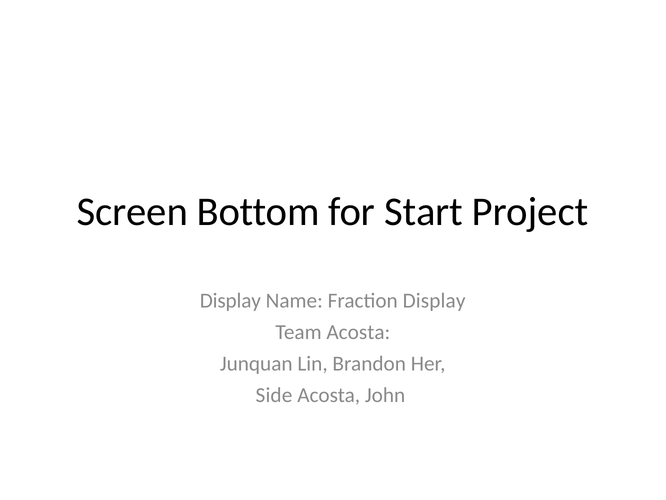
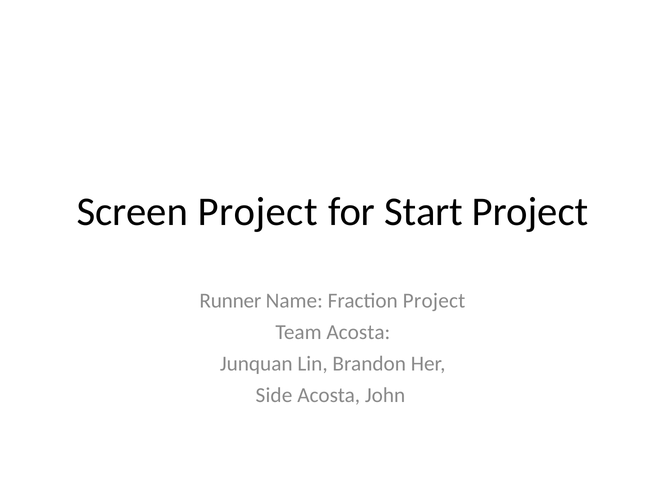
Screen Bottom: Bottom -> Project
Display at (230, 301): Display -> Runner
Fraction Display: Display -> Project
